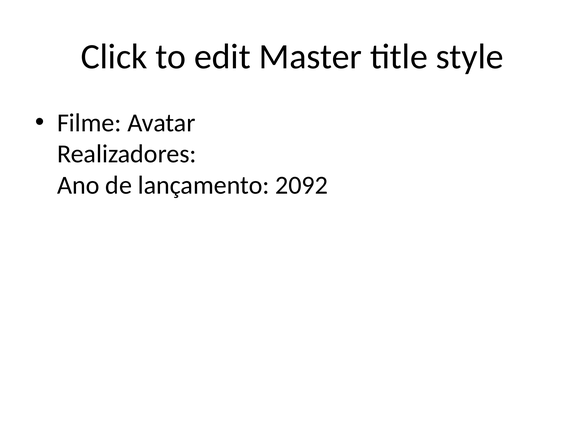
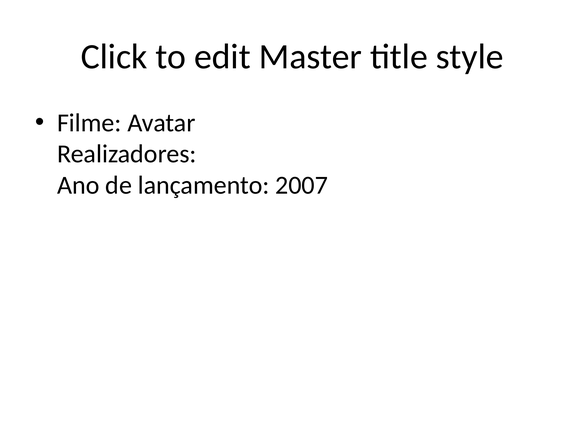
2092: 2092 -> 2007
